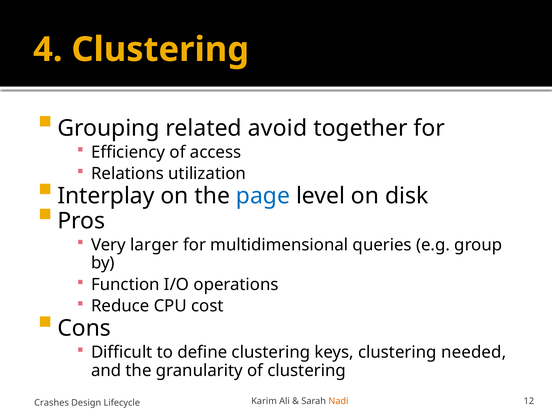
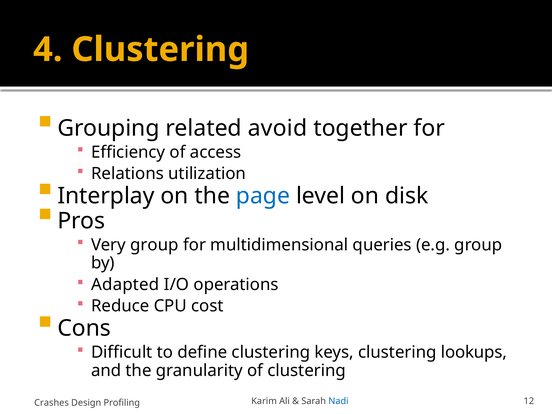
Very larger: larger -> group
Function: Function -> Adapted
needed: needed -> lookups
Nadi colour: orange -> blue
Lifecycle: Lifecycle -> Profiling
